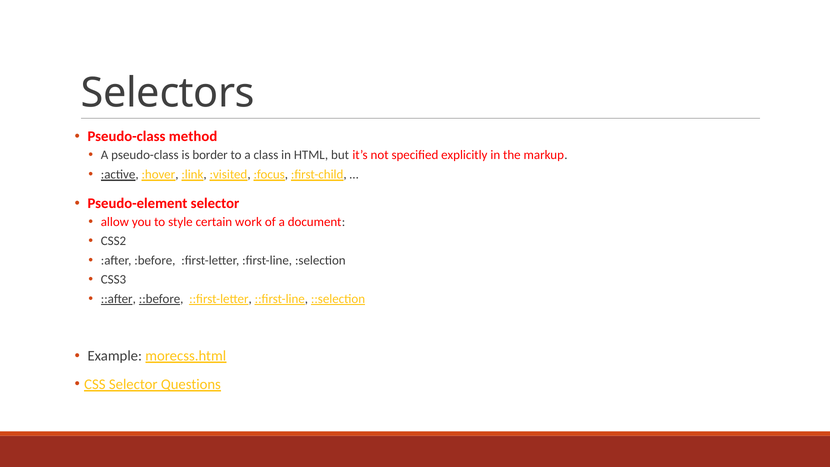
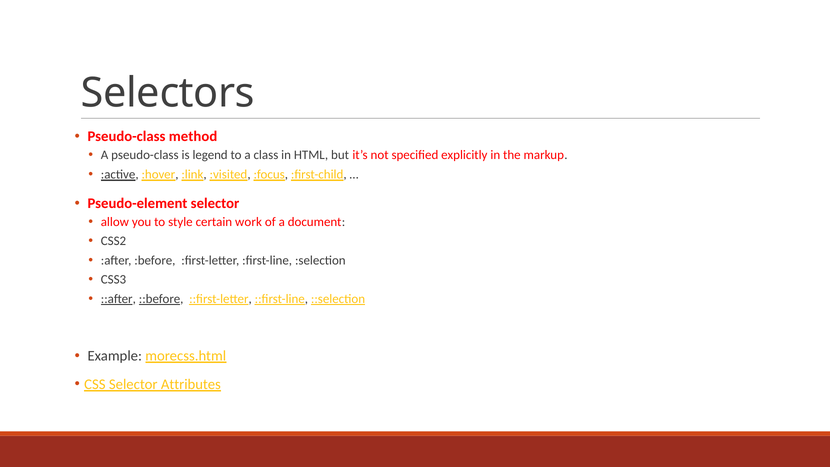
border: border -> legend
Questions: Questions -> Attributes
